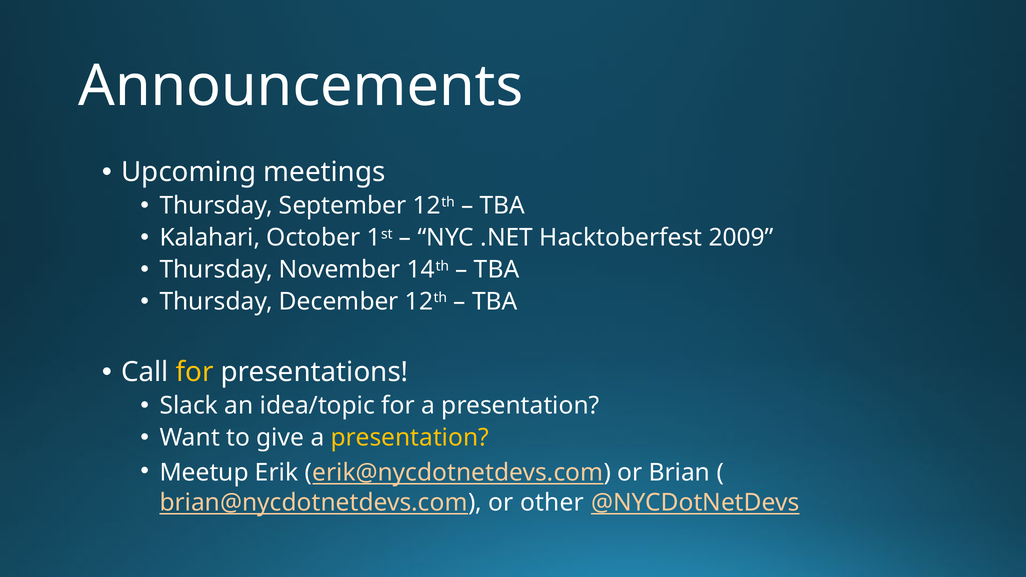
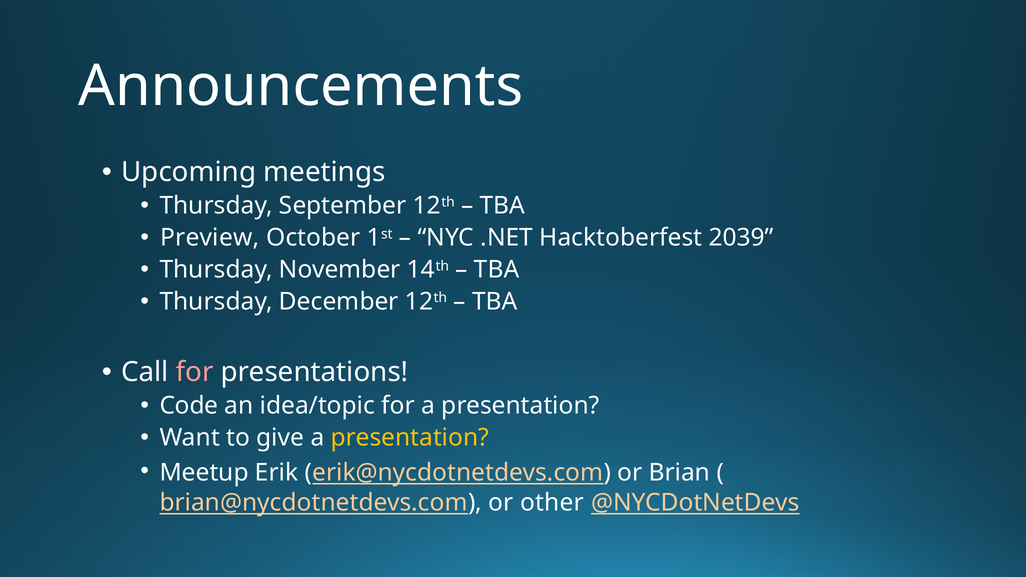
Kalahari: Kalahari -> Preview
2009: 2009 -> 2039
for at (195, 372) colour: yellow -> pink
Slack: Slack -> Code
